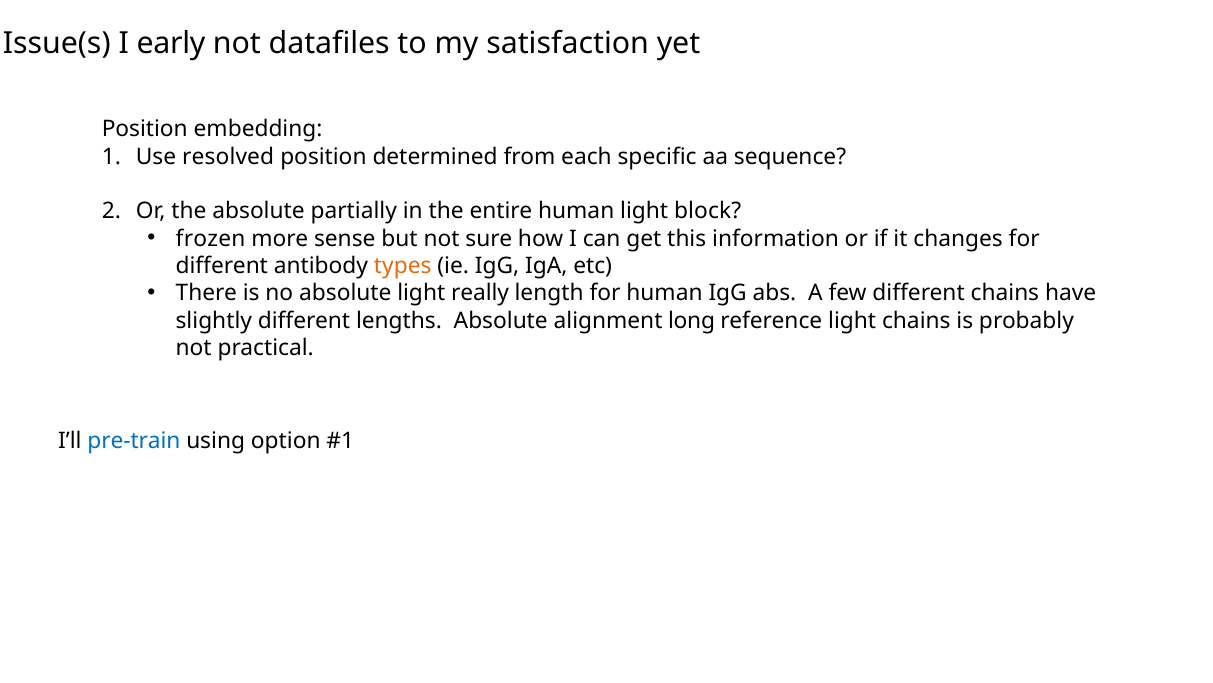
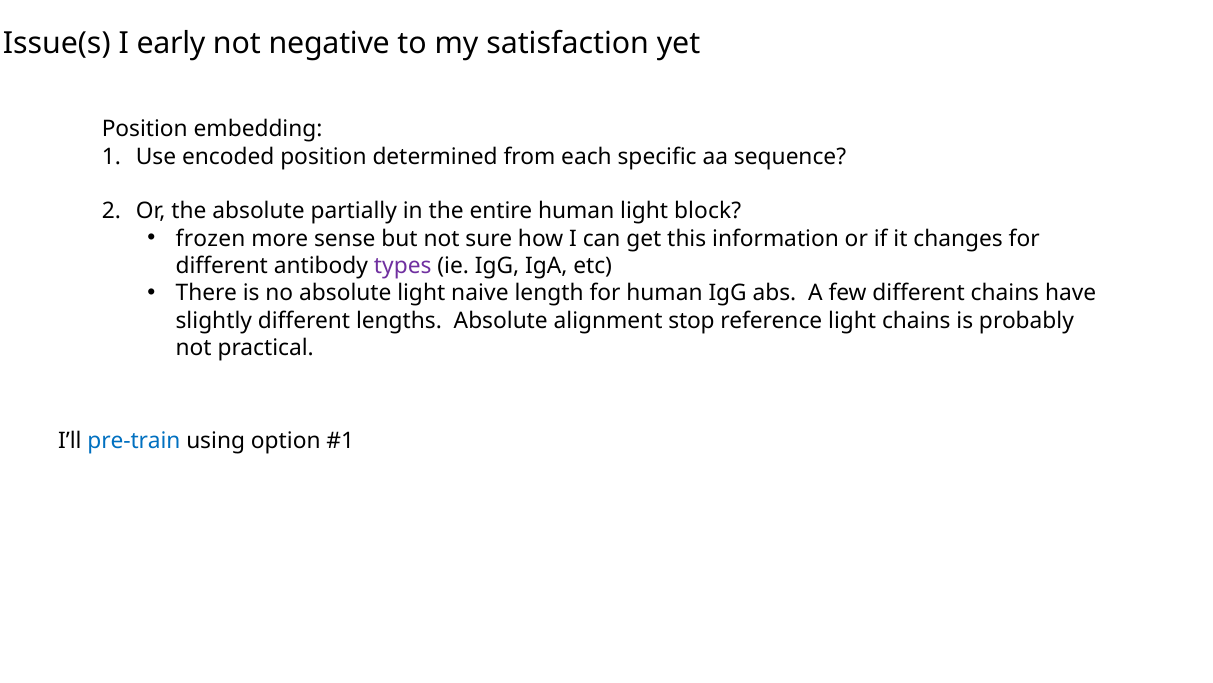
datafiles: datafiles -> negative
resolved: resolved -> encoded
types colour: orange -> purple
really: really -> naive
long: long -> stop
